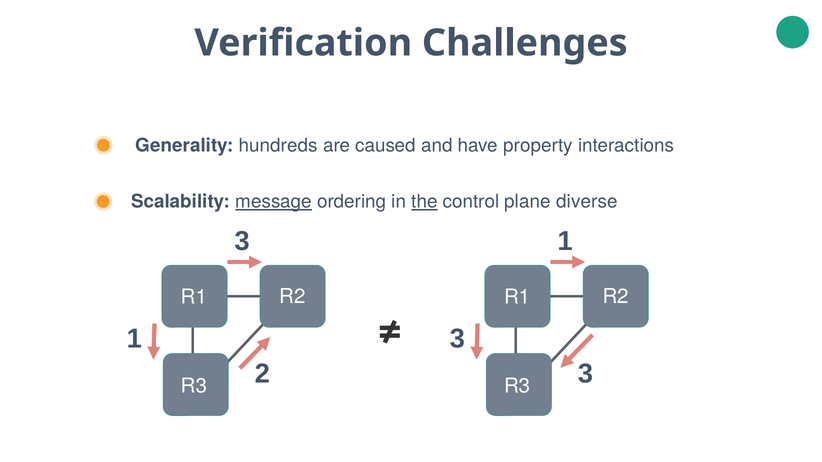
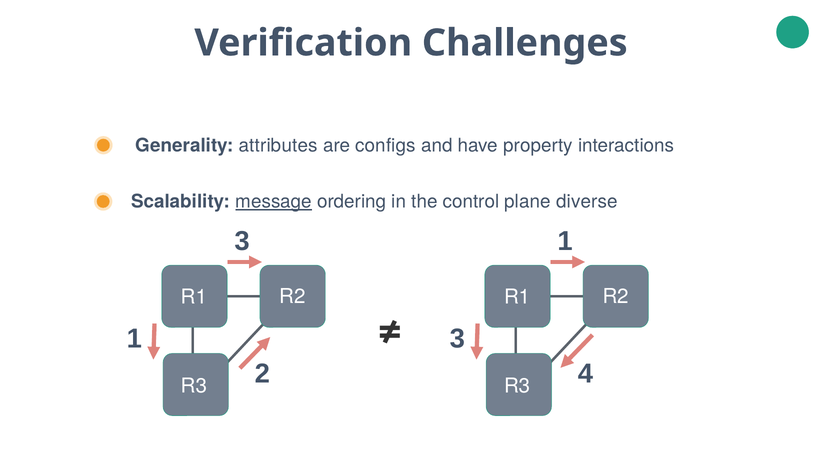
hundreds: hundreds -> attributes
caused: caused -> configs
the underline: present -> none
R3 3: 3 -> 4
